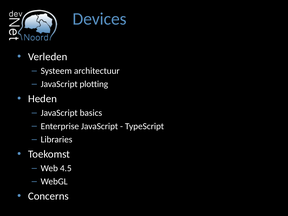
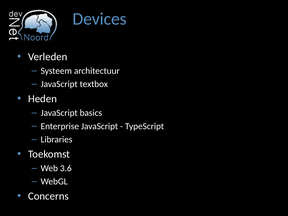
plotting: plotting -> textbox
4.5: 4.5 -> 3.6
